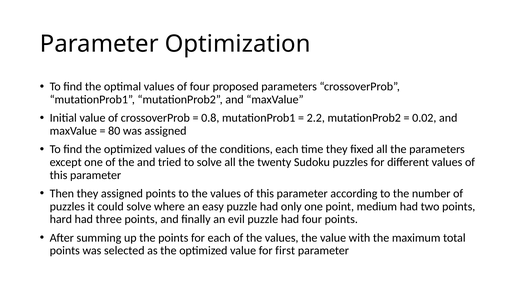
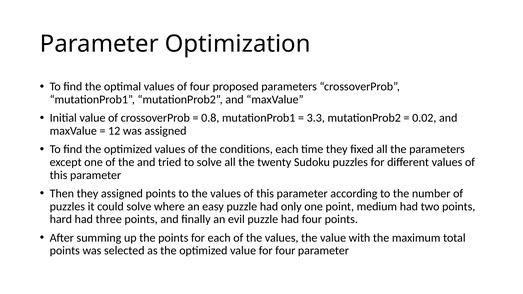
2.2: 2.2 -> 3.3
80: 80 -> 12
for first: first -> four
